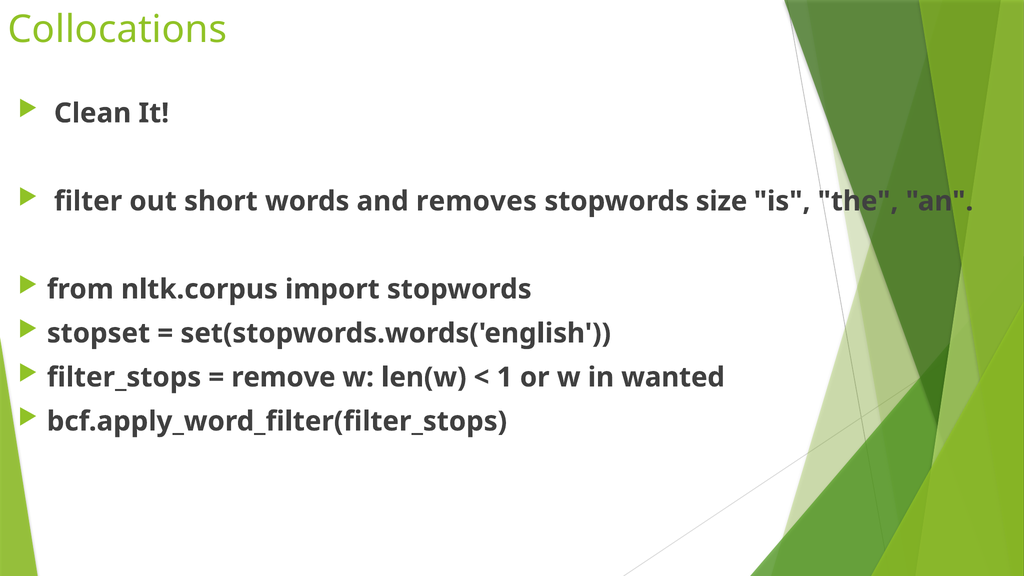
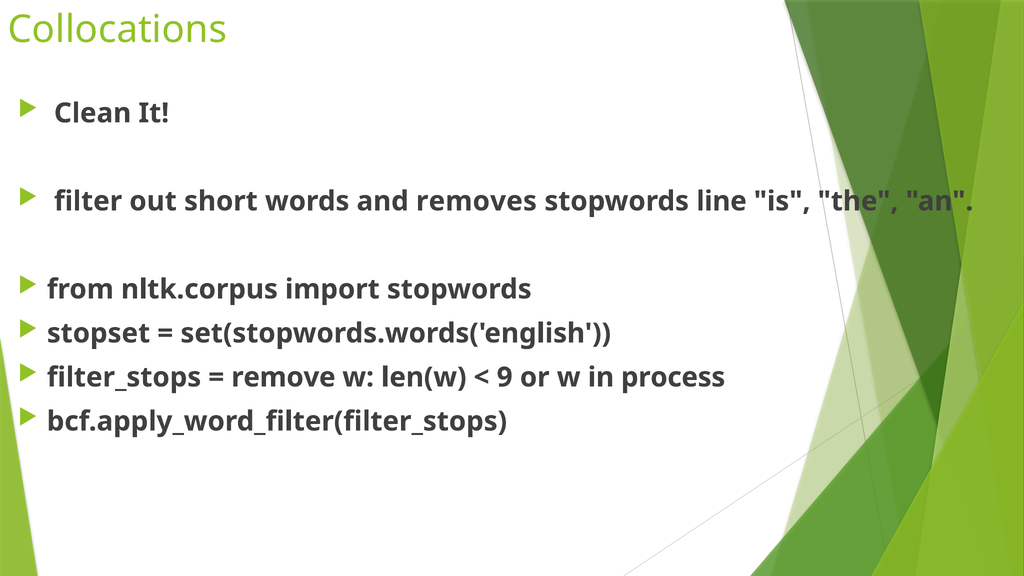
size: size -> line
1: 1 -> 9
wanted: wanted -> process
